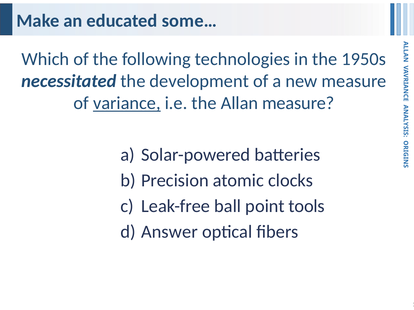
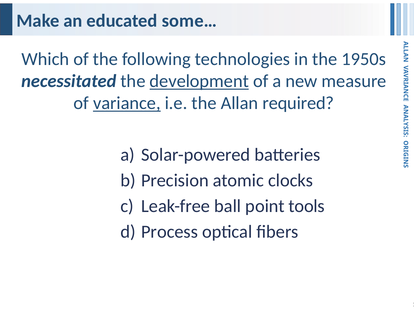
development underline: none -> present
Allan measure: measure -> required
Answer: Answer -> Process
